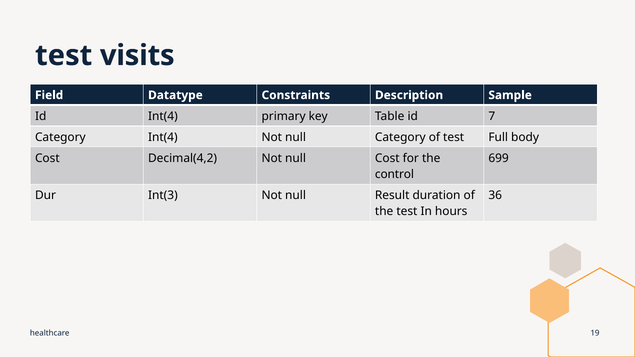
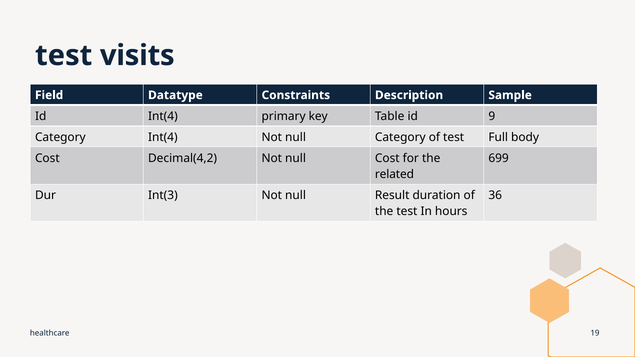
7: 7 -> 9
control: control -> related
